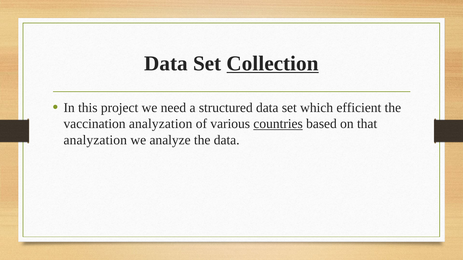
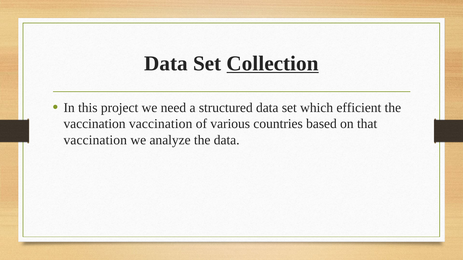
vaccination analyzation: analyzation -> vaccination
countries underline: present -> none
analyzation at (95, 140): analyzation -> vaccination
